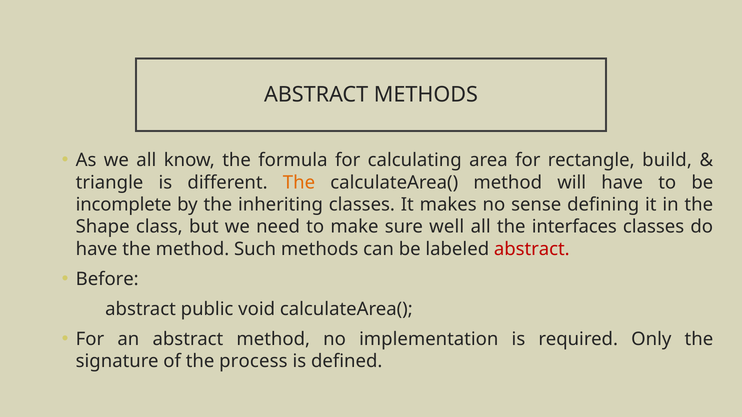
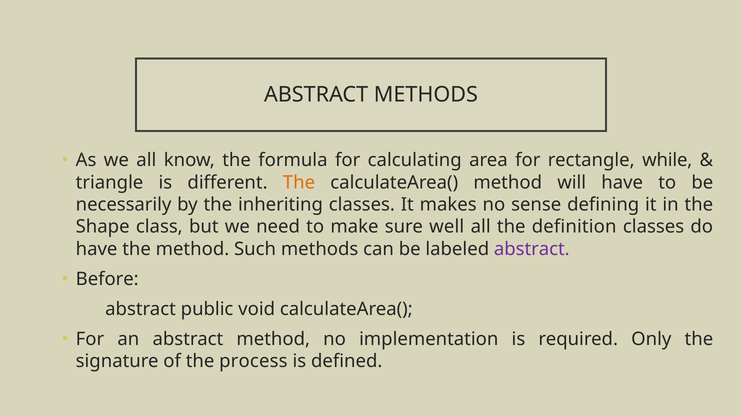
build: build -> while
incomplete: incomplete -> necessarily
interfaces: interfaces -> definition
abstract at (532, 249) colour: red -> purple
